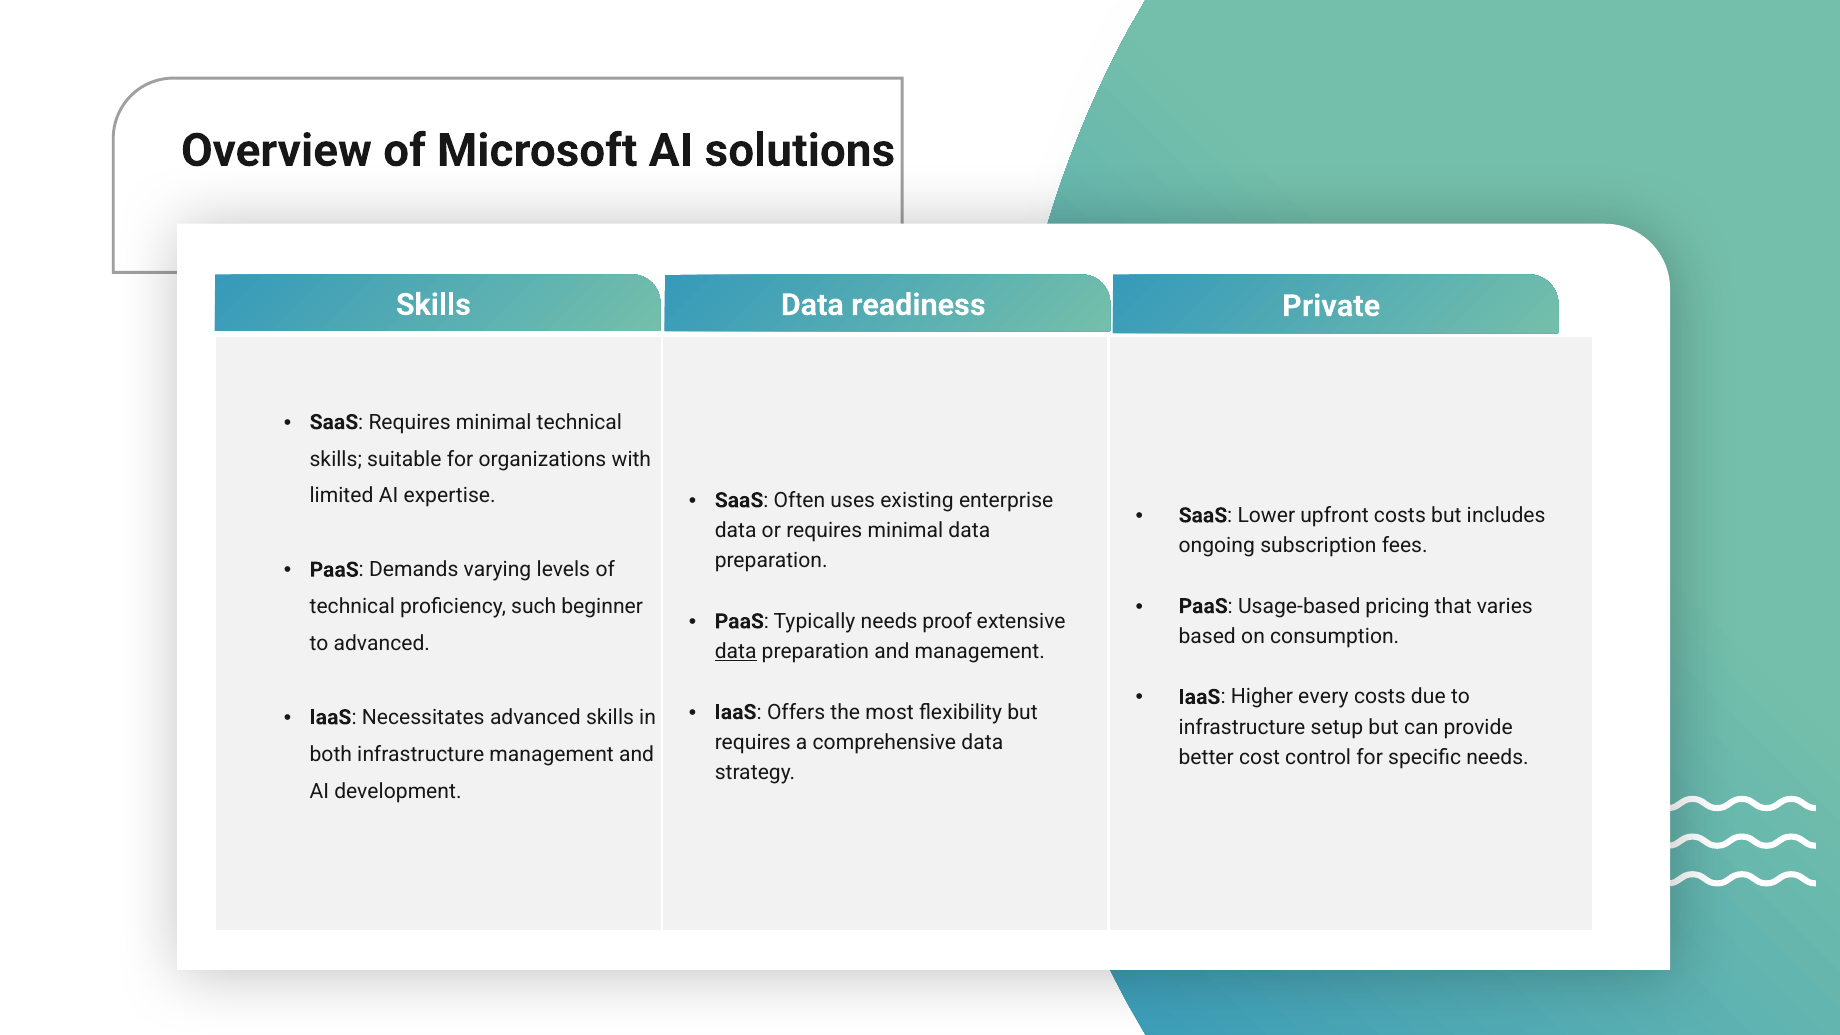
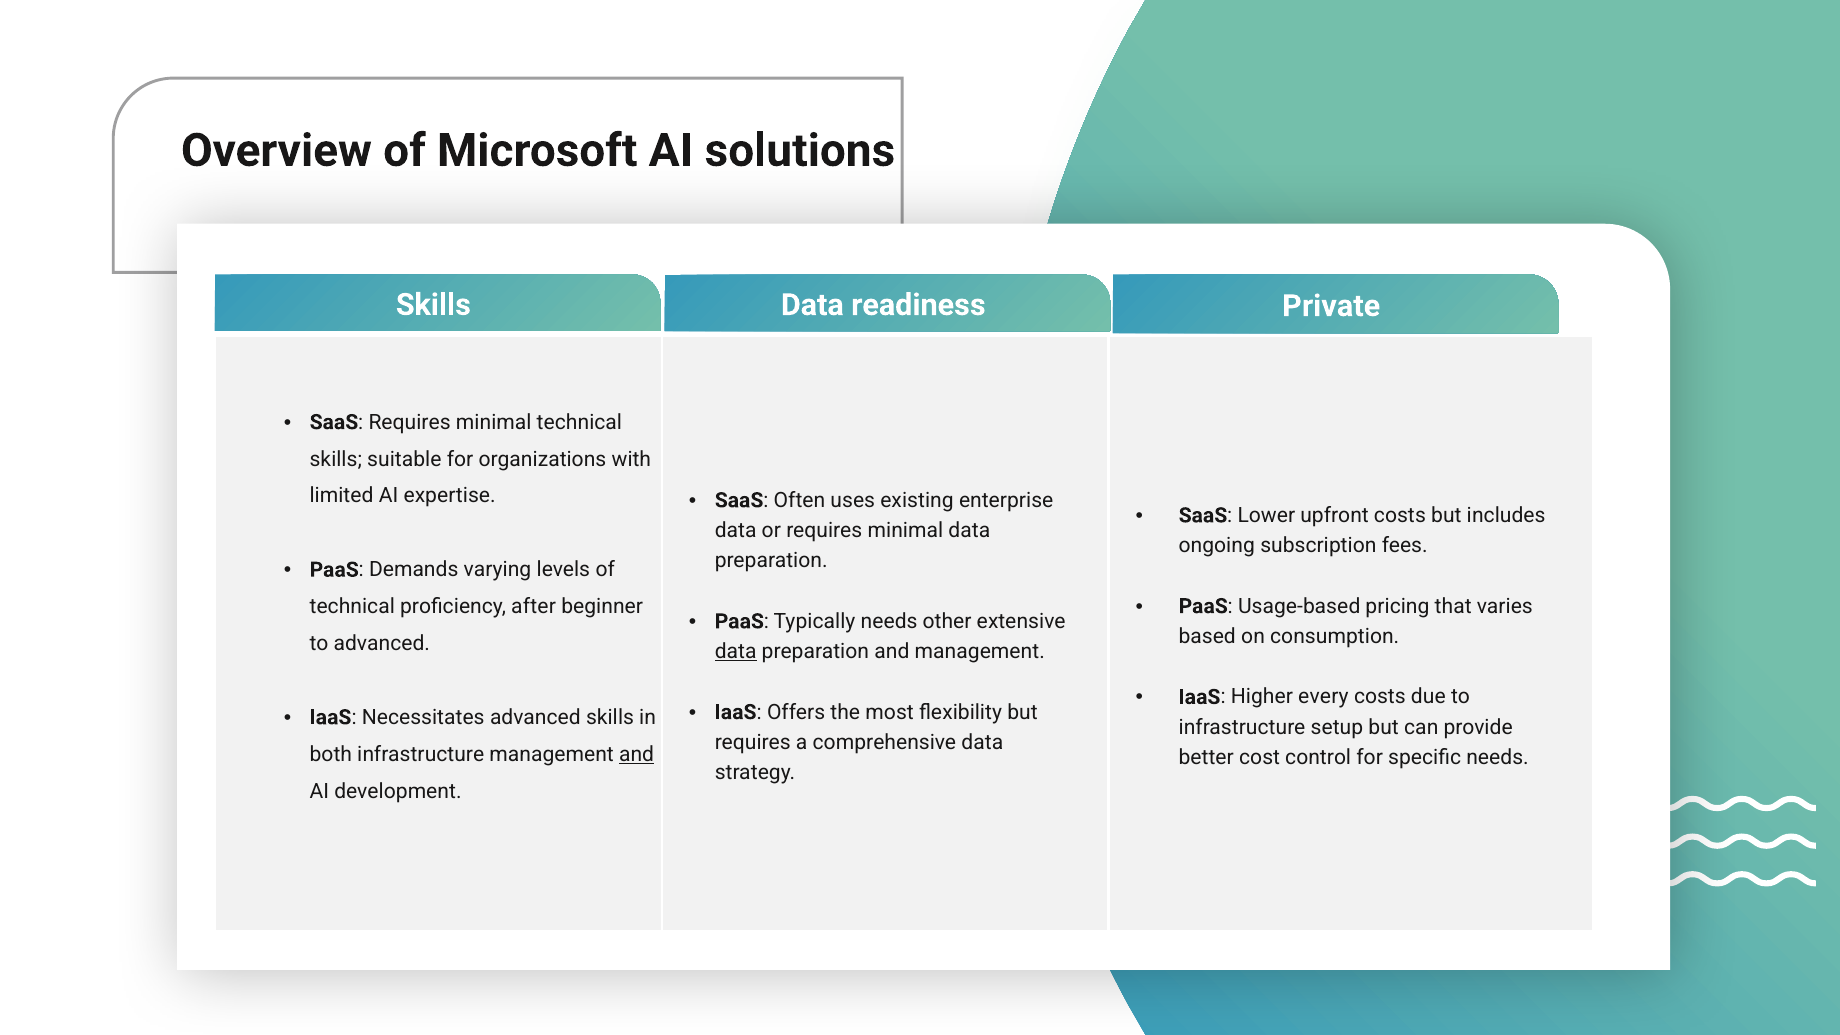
such: such -> after
proof: proof -> other
and at (637, 754) underline: none -> present
